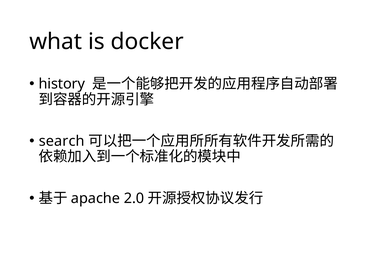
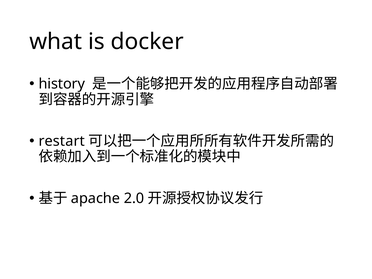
search: search -> restart
